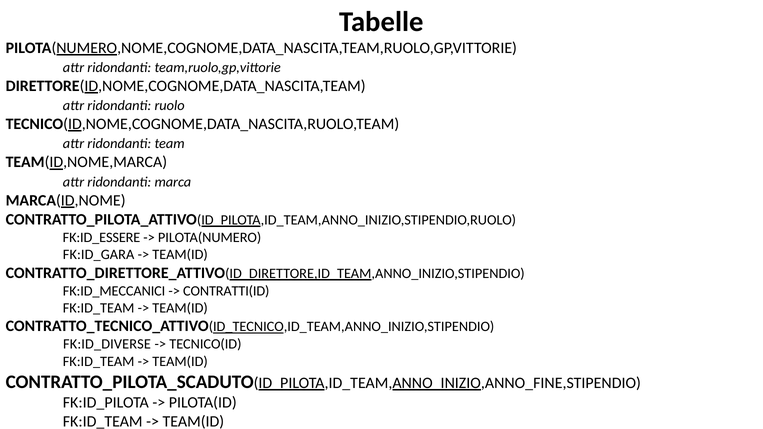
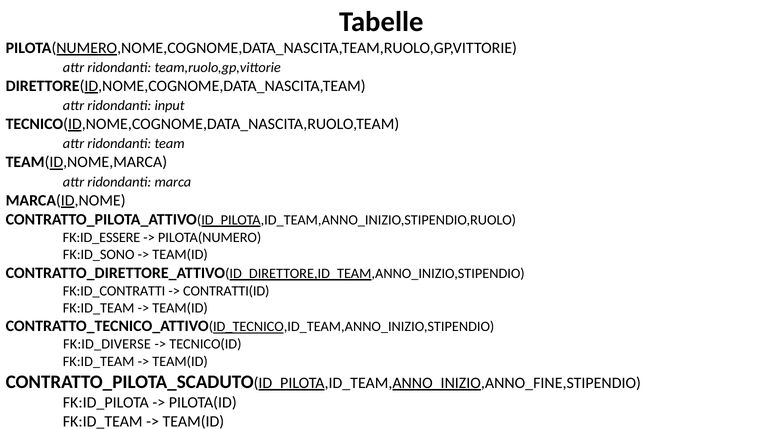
ruolo: ruolo -> input
FK:ID_GARA: FK:ID_GARA -> FK:ID_SONO
FK:ID_MECCANICI: FK:ID_MECCANICI -> FK:ID_CONTRATTI
